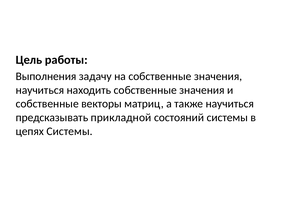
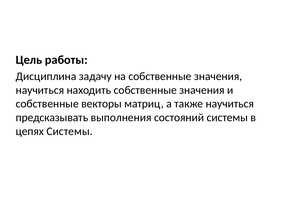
Выполнения: Выполнения -> Дисциплина
прикладной: прикладной -> выполнения
